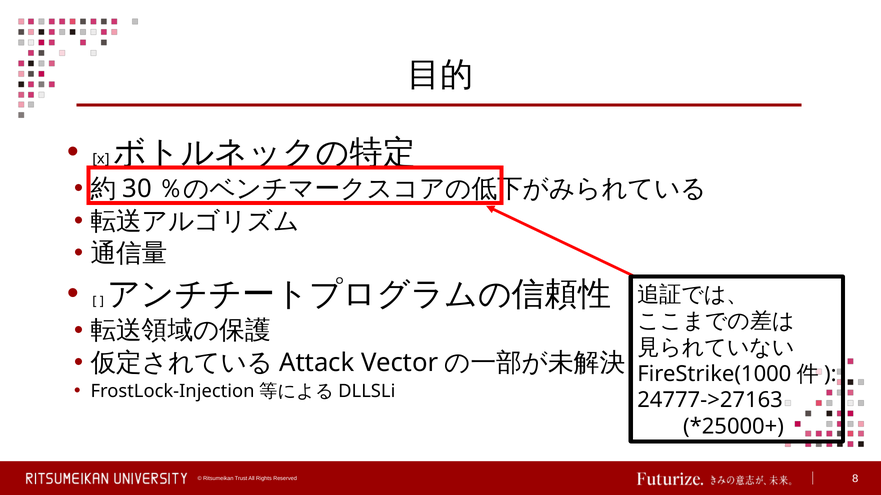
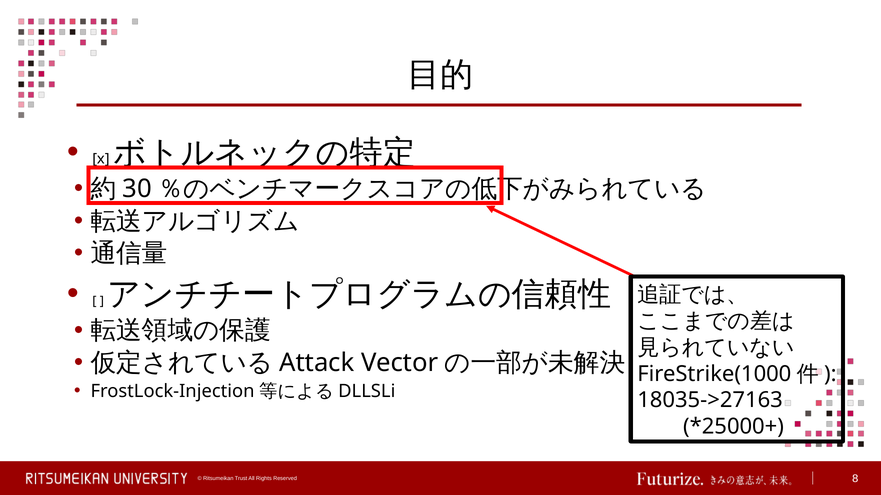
24777->27163: 24777->27163 -> 18035->27163
